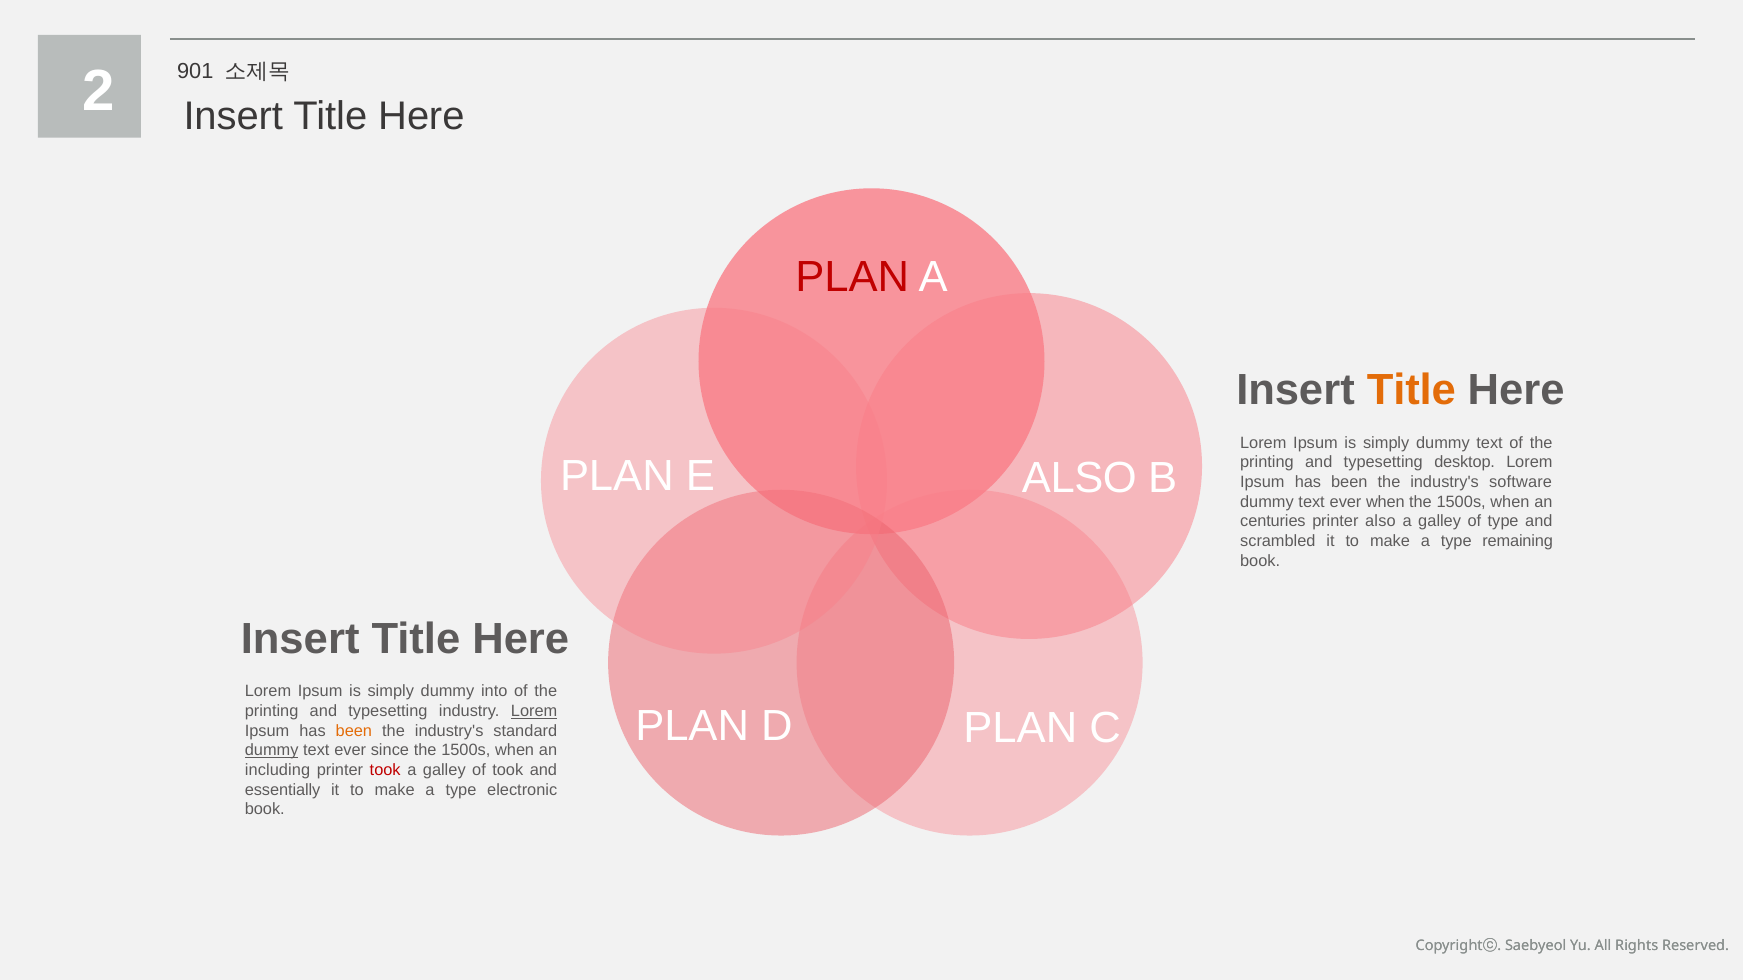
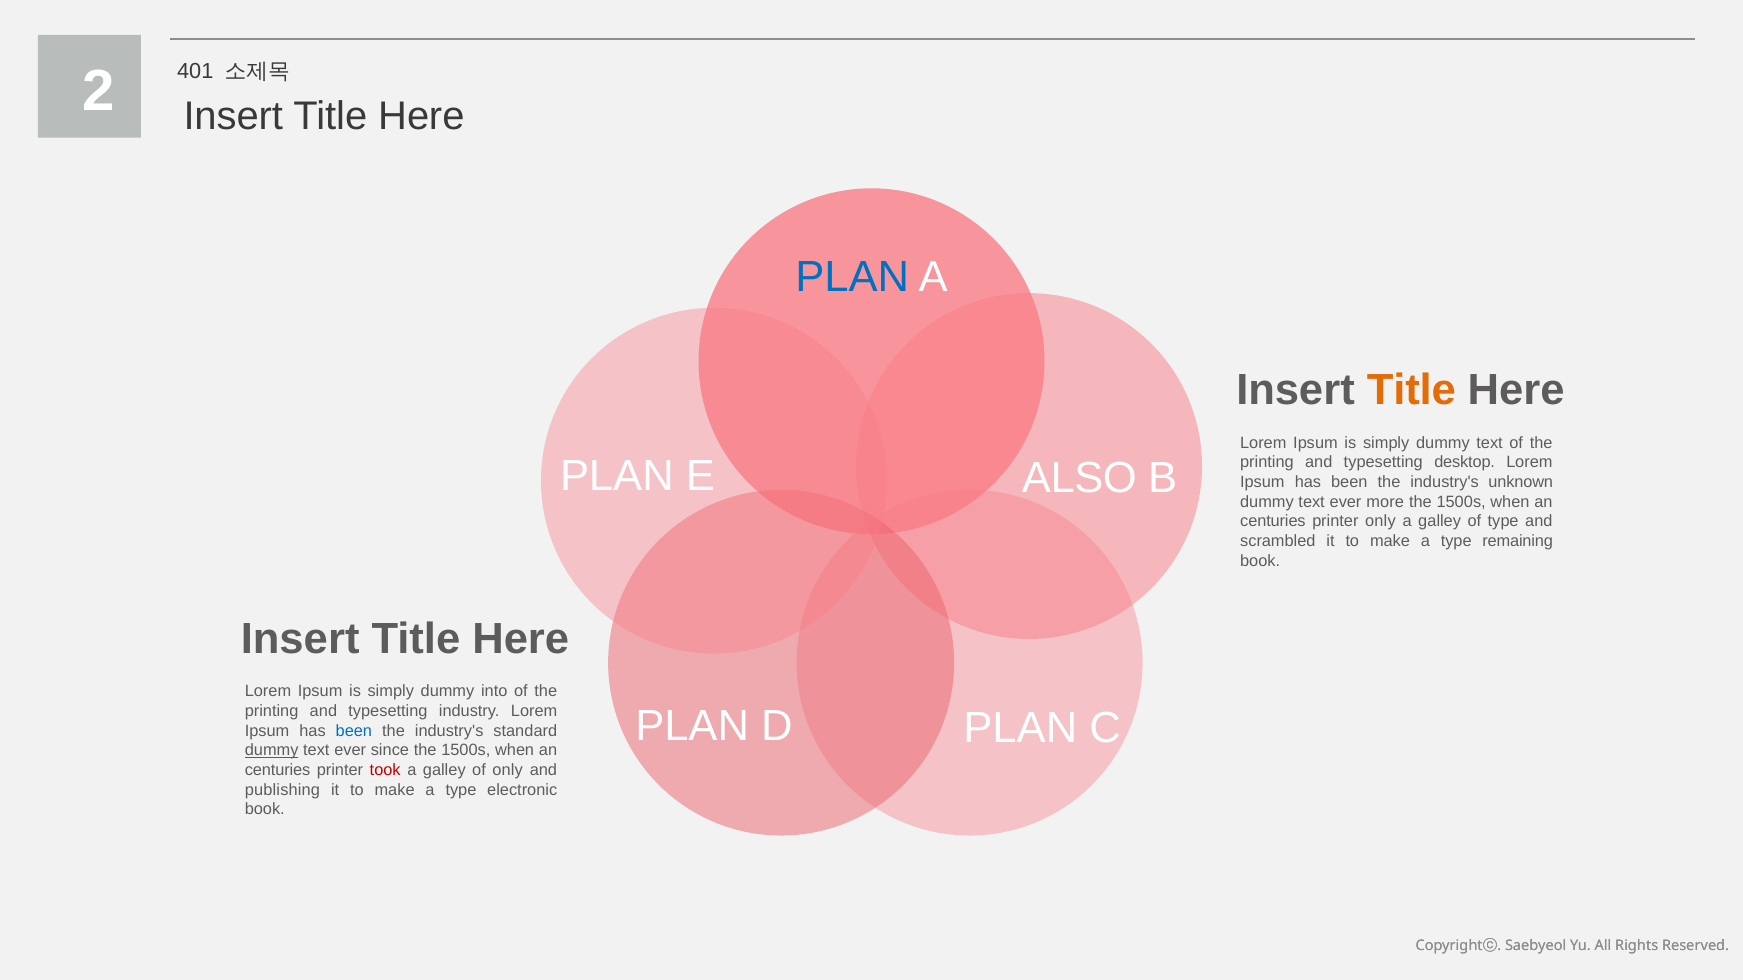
901: 901 -> 401
PLAN at (852, 277) colour: red -> blue
software: software -> unknown
ever when: when -> more
printer also: also -> only
Lorem at (534, 711) underline: present -> none
been at (354, 731) colour: orange -> blue
including at (277, 770): including -> centuries
of took: took -> only
essentially: essentially -> publishing
